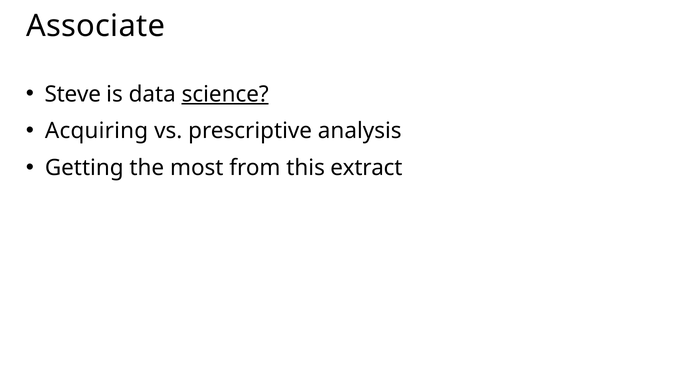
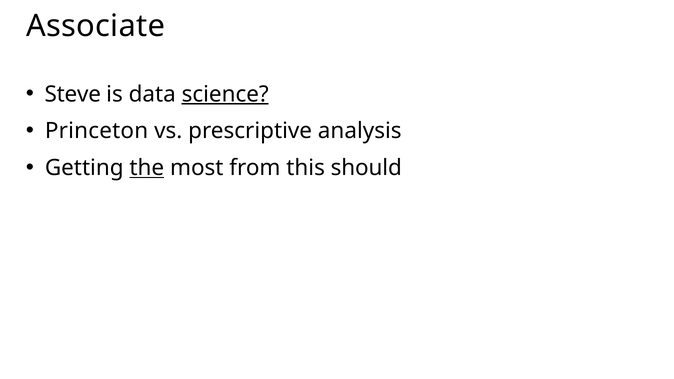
Acquiring: Acquiring -> Princeton
the underline: none -> present
extract: extract -> should
